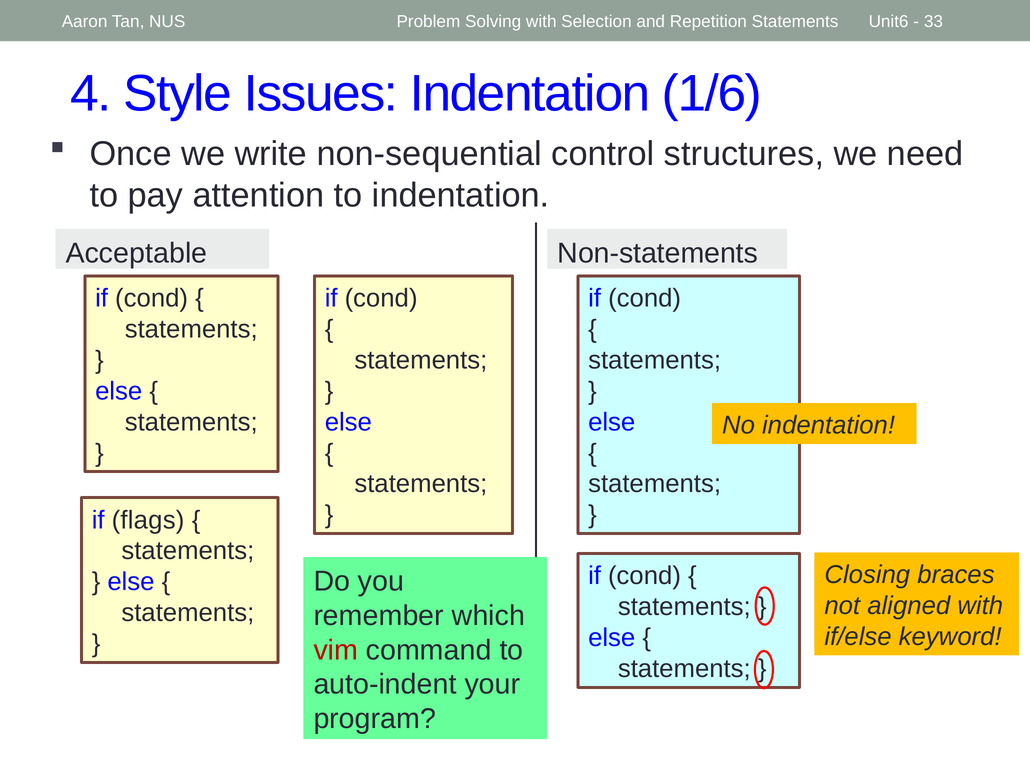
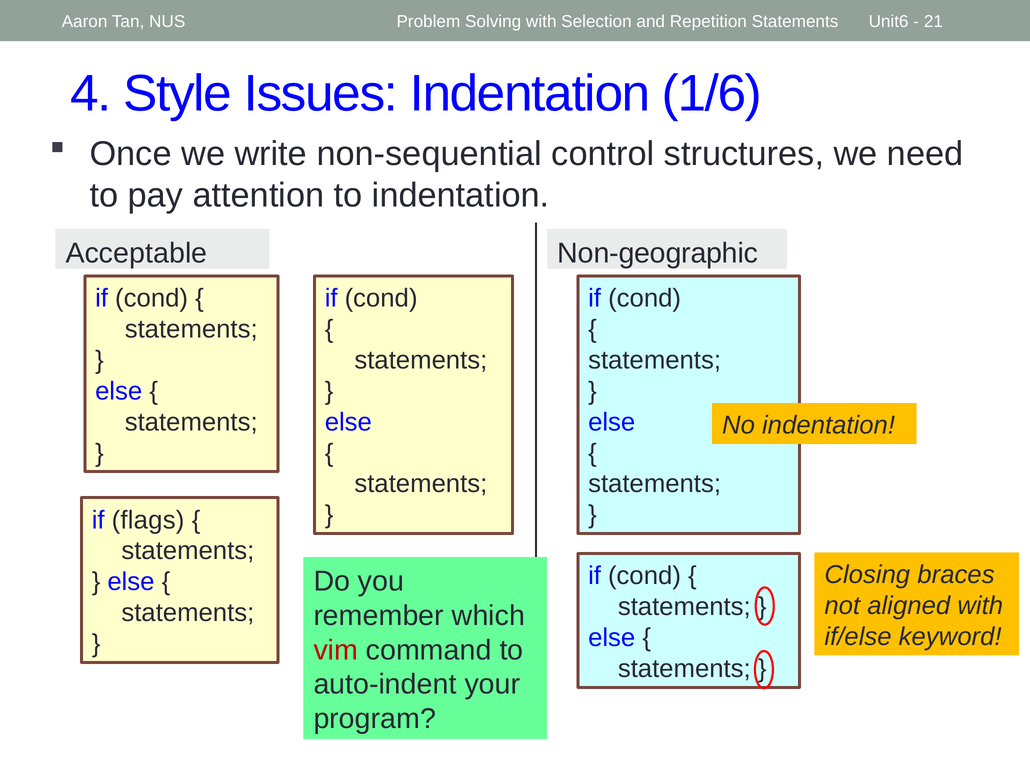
33: 33 -> 21
Non-statements: Non-statements -> Non-geographic
